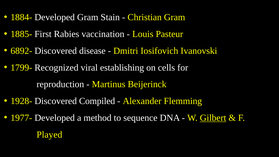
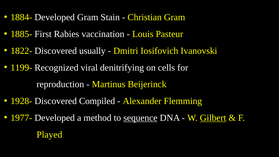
6892-: 6892- -> 1822-
disease: disease -> usually
1799-: 1799- -> 1199-
establishing: establishing -> denitrifying
sequence underline: none -> present
